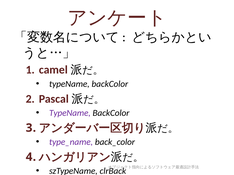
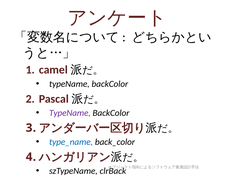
type_name colour: purple -> blue
